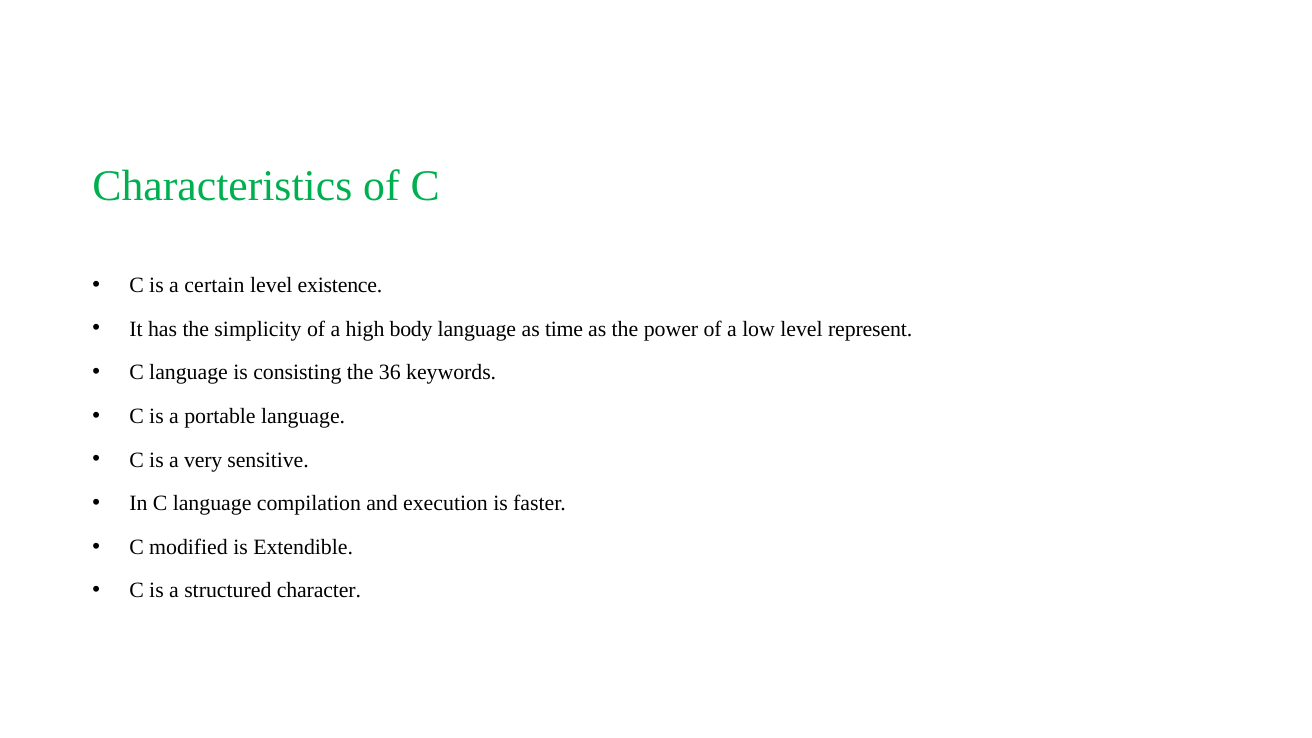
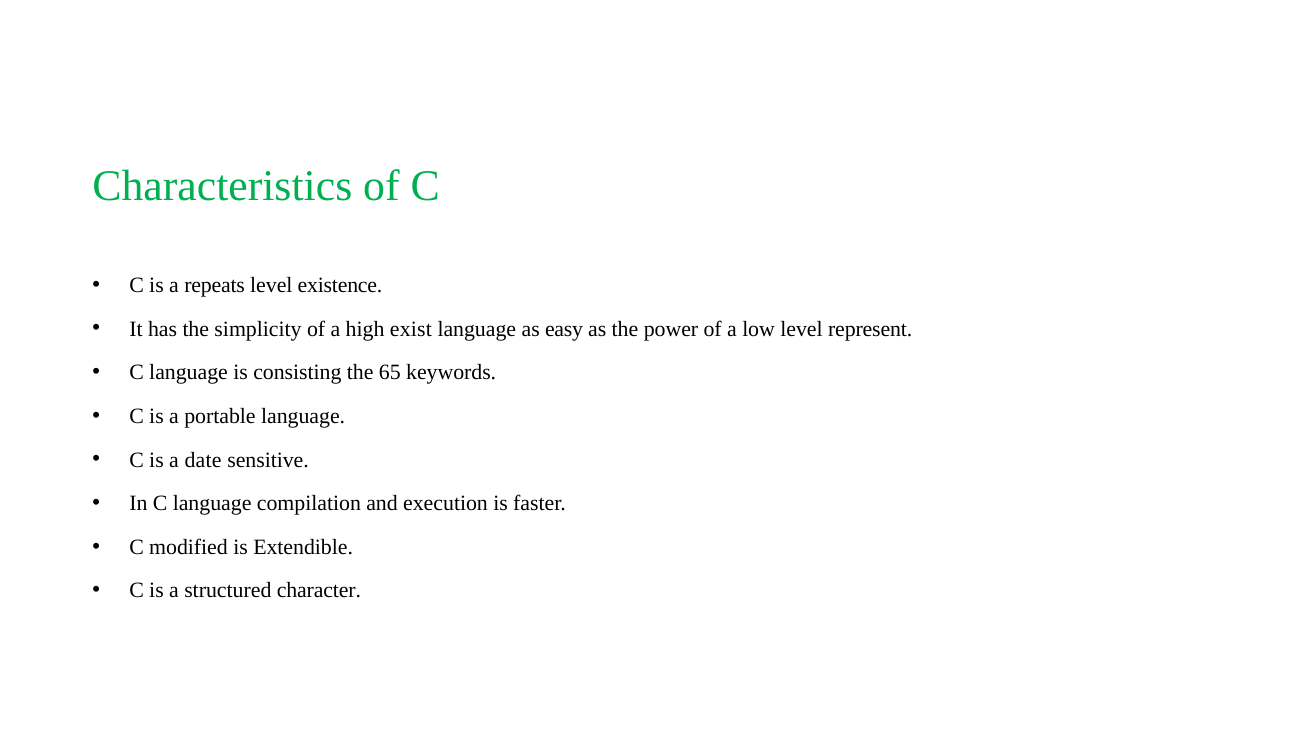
certain: certain -> repeats
body: body -> exist
time: time -> easy
36: 36 -> 65
very: very -> date
